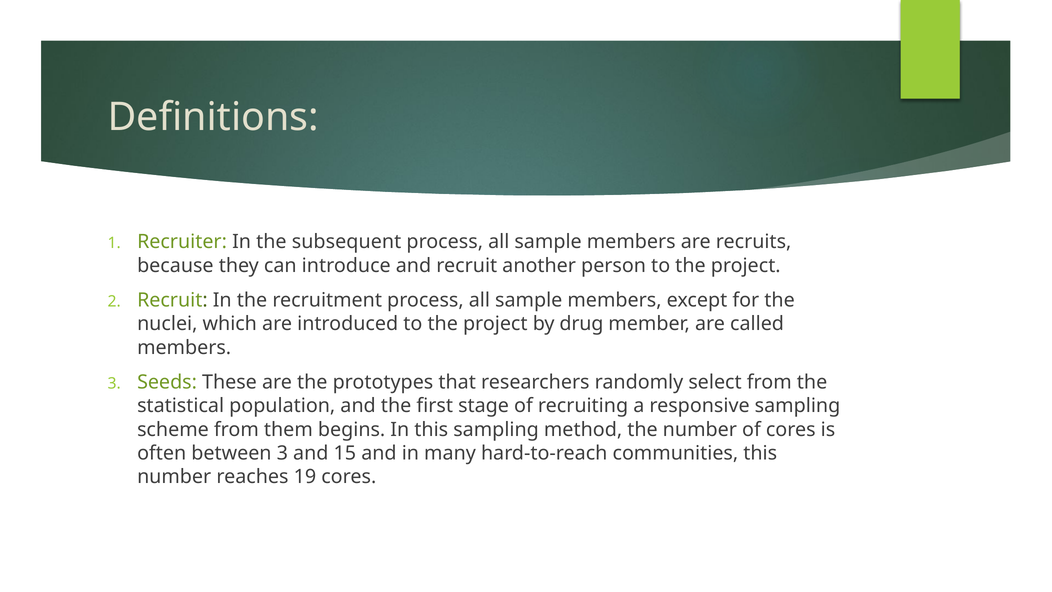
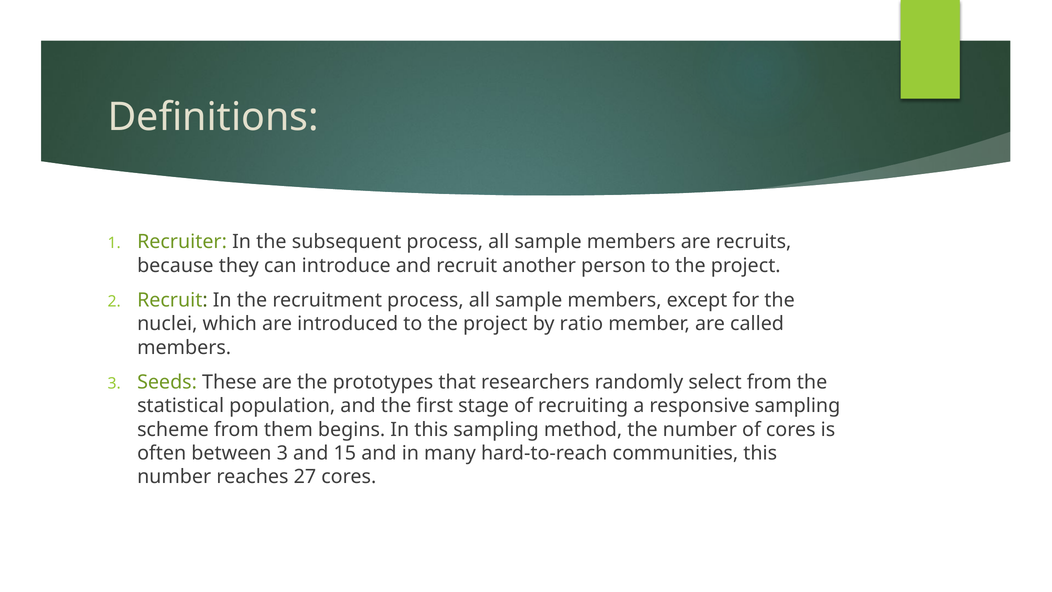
drug: drug -> ratio
19: 19 -> 27
